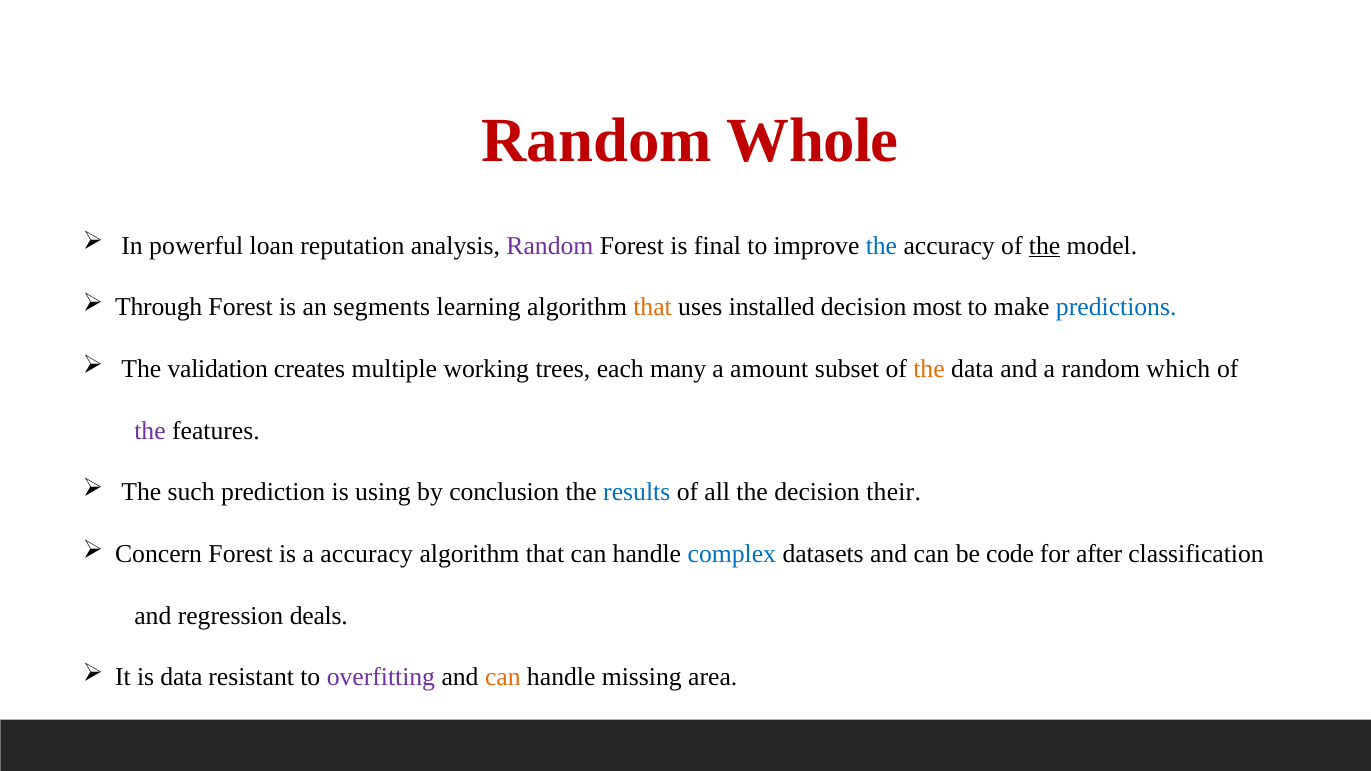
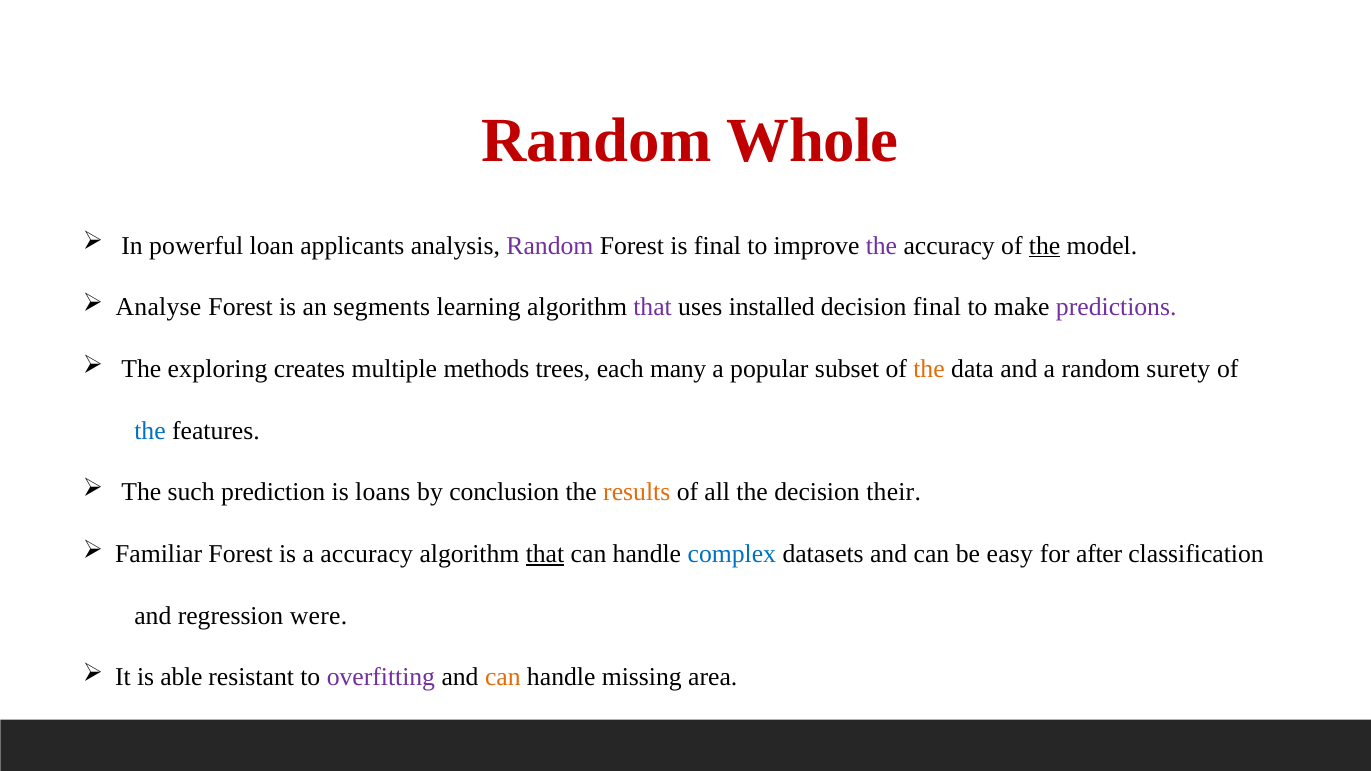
reputation: reputation -> applicants
the at (881, 246) colour: blue -> purple
Through: Through -> Analyse
that at (653, 307) colour: orange -> purple
decision most: most -> final
predictions colour: blue -> purple
validation: validation -> exploring
working: working -> methods
amount: amount -> popular
which: which -> surety
the at (150, 431) colour: purple -> blue
using: using -> loans
results colour: blue -> orange
Concern: Concern -> Familiar
that at (545, 554) underline: none -> present
code: code -> easy
deals: deals -> were
is data: data -> able
